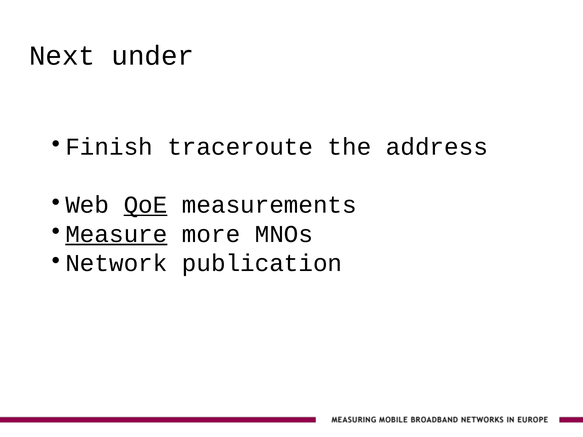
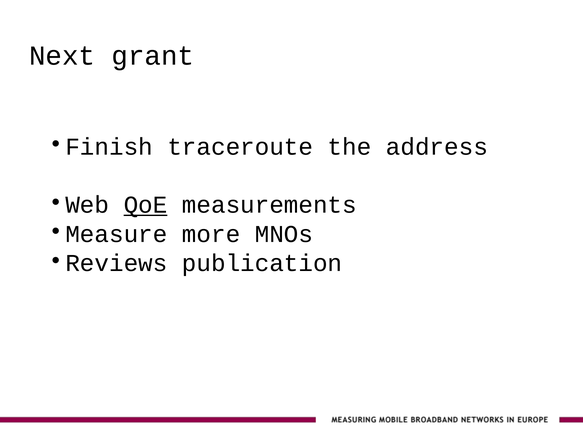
under: under -> grant
Measure underline: present -> none
Network: Network -> Reviews
